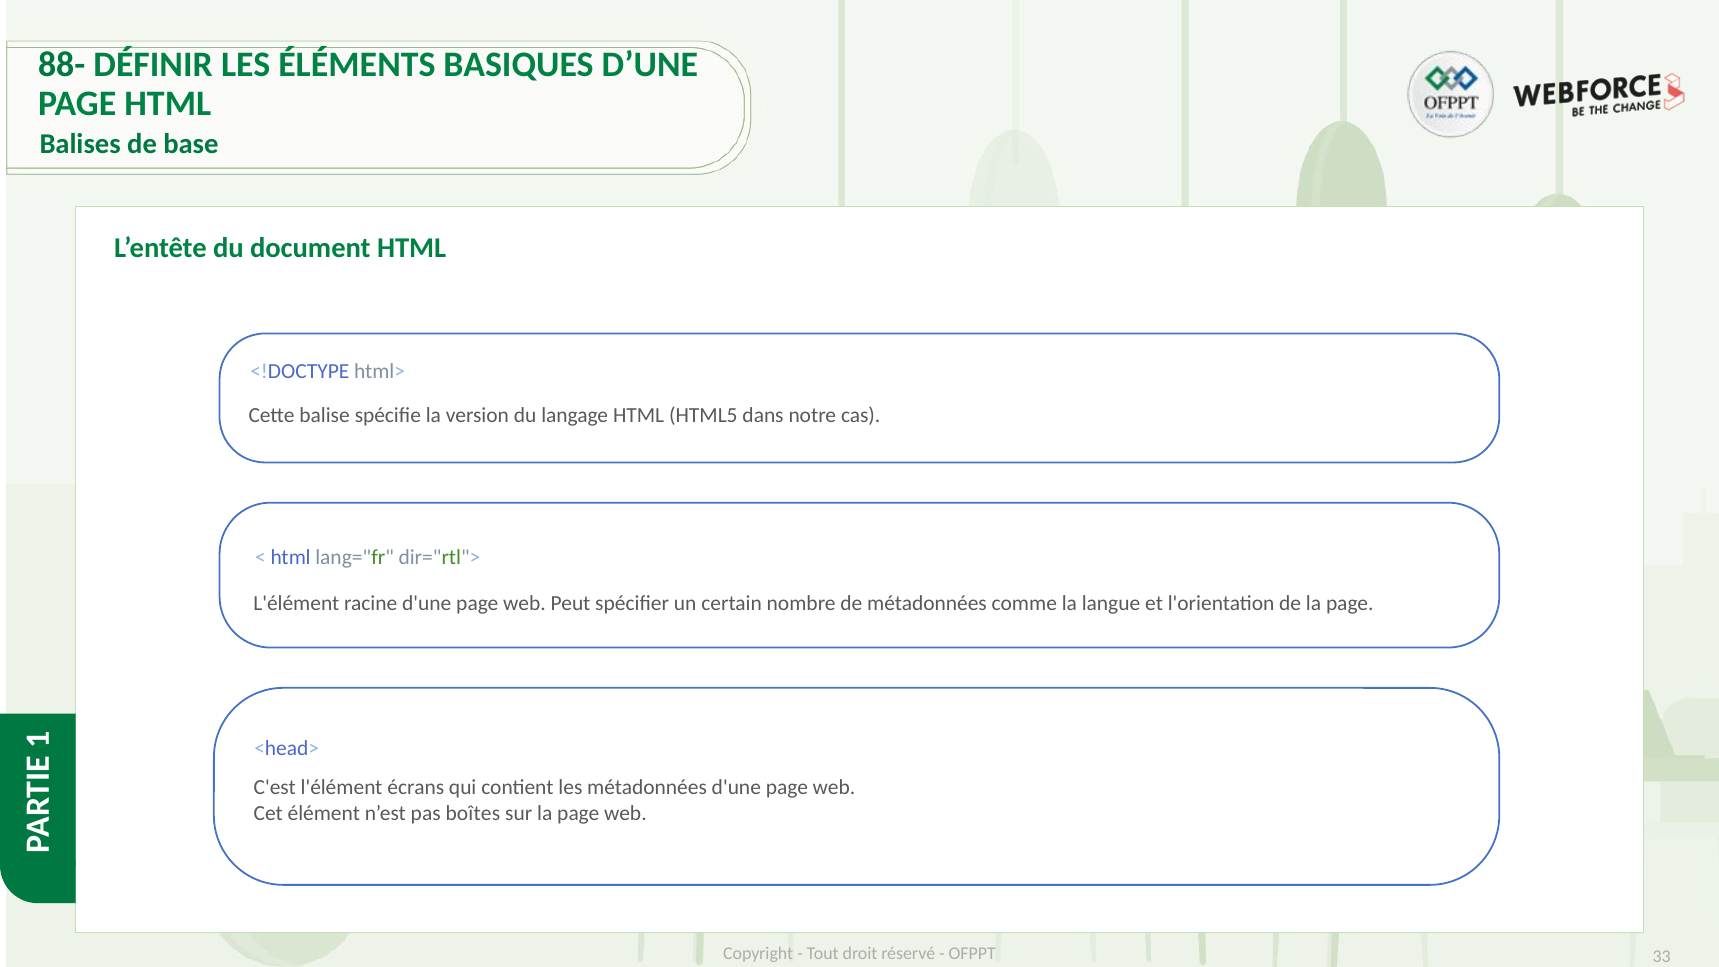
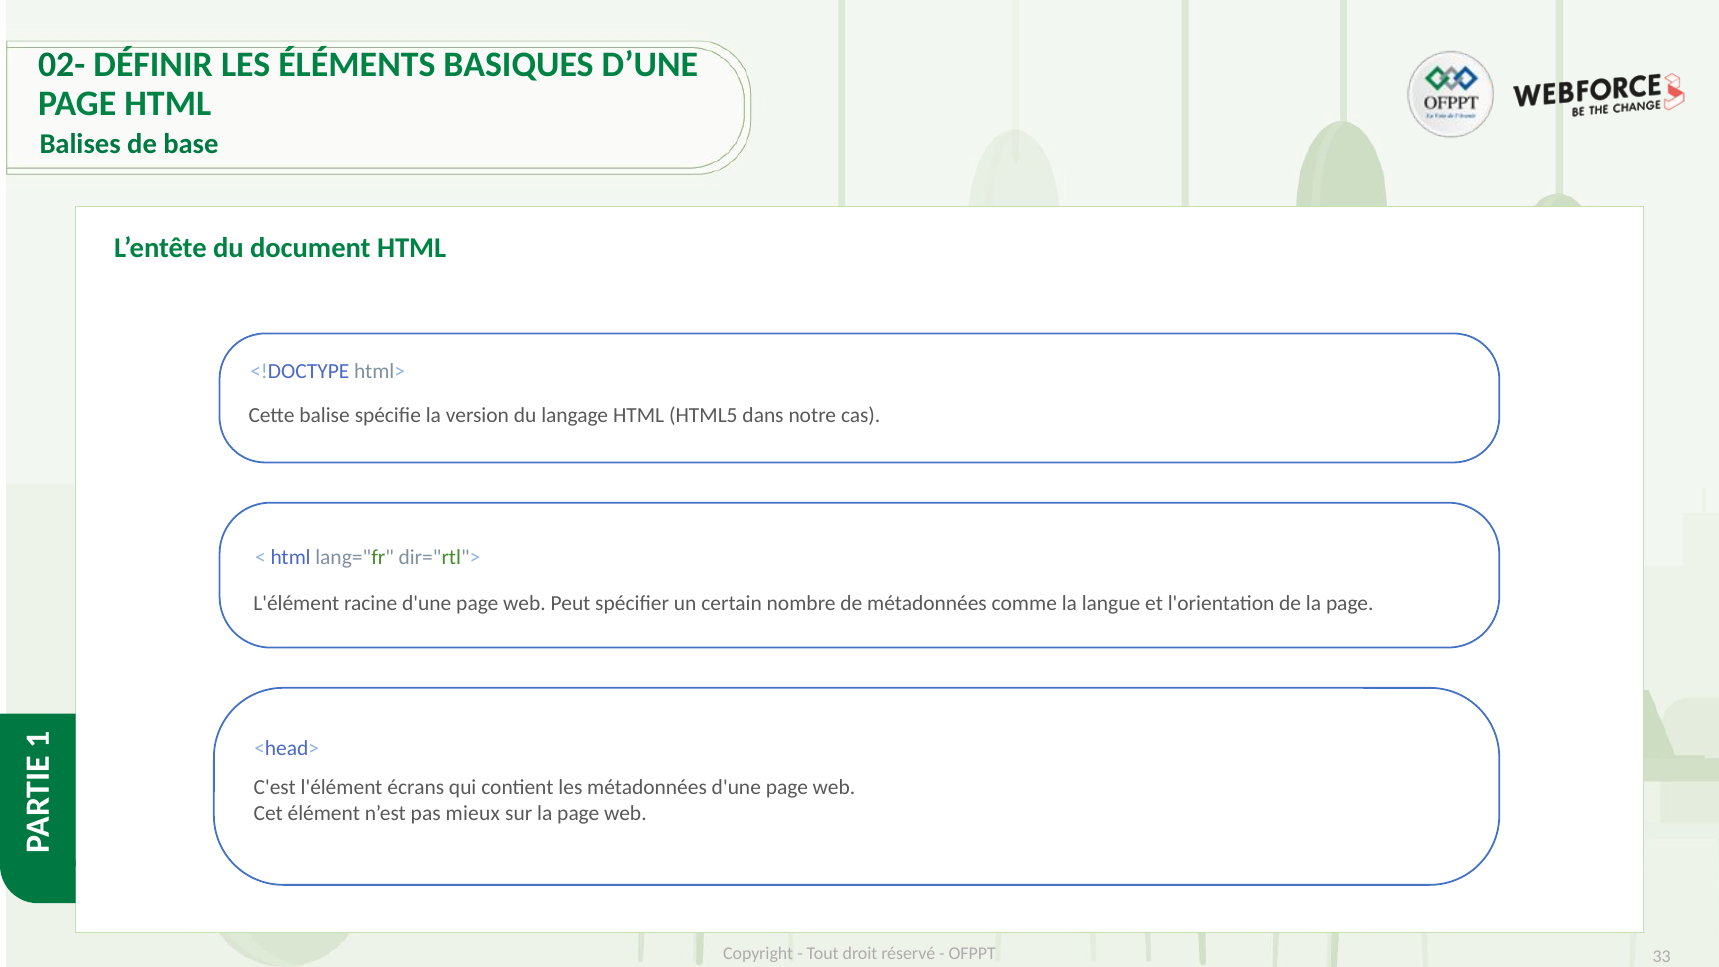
88-: 88- -> 02-
boîtes: boîtes -> mieux
